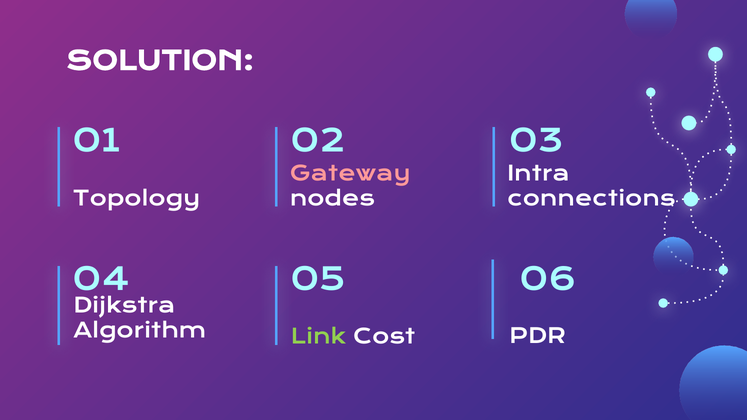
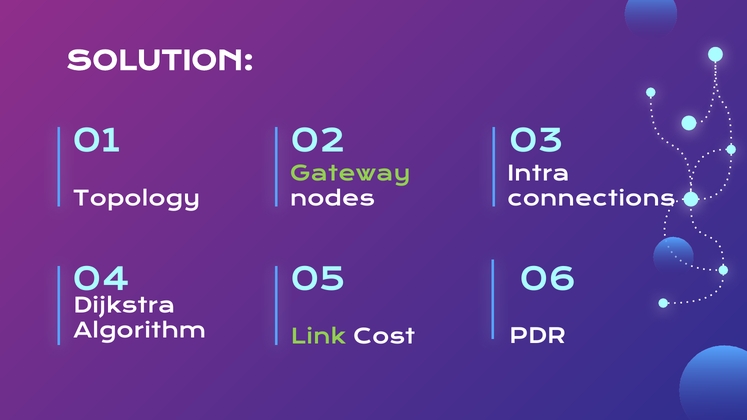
Gateway colour: pink -> light green
